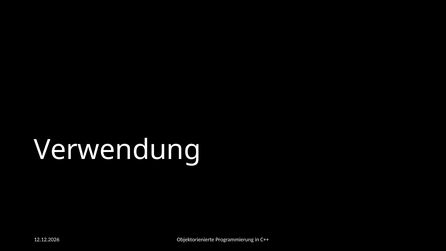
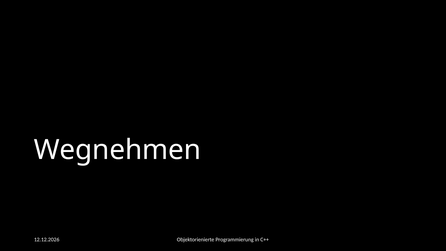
Verwendung: Verwendung -> Wegnehmen
